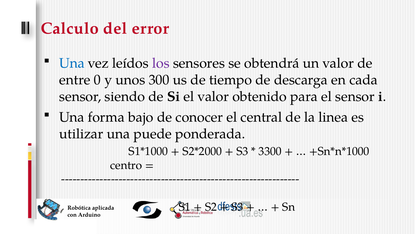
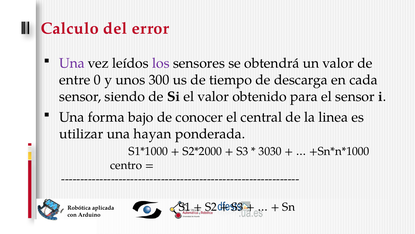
Una at (72, 63) colour: blue -> purple
puede: puede -> hayan
3300: 3300 -> 3030
